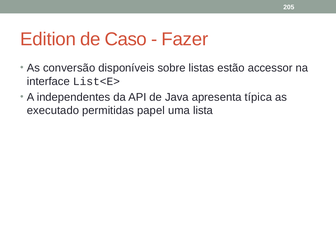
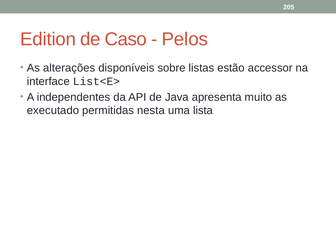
Fazer: Fazer -> Pelos
conversão: conversão -> alterações
típica: típica -> muito
papel: papel -> nesta
